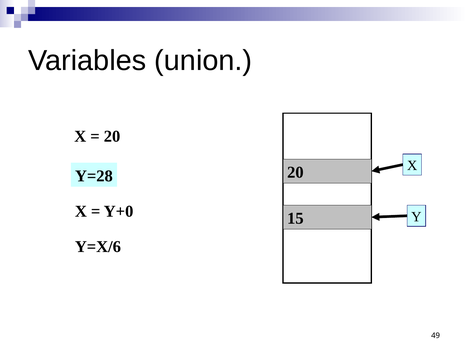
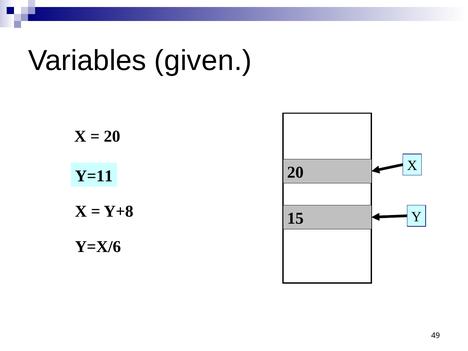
union: union -> given
Y=28: Y=28 -> Y=11
Y+0: Y+0 -> Y+8
